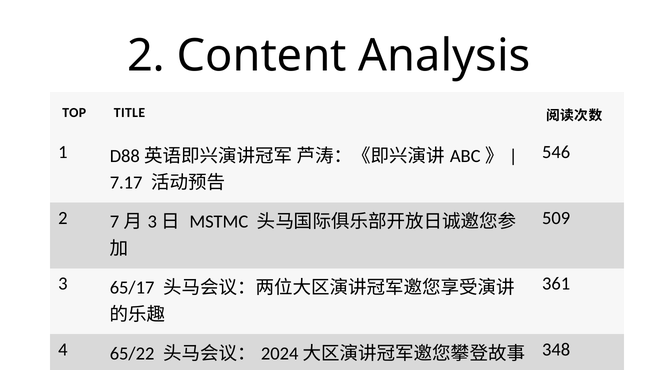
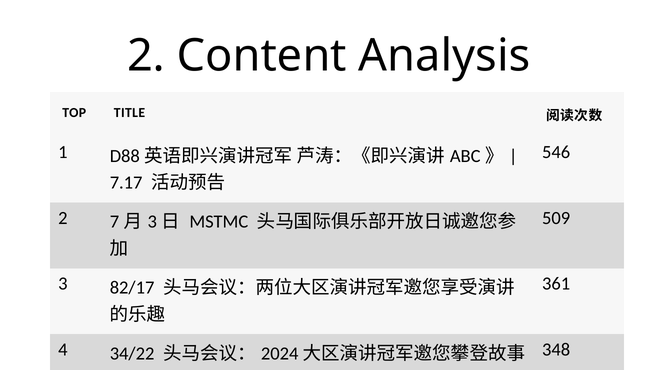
65/17: 65/17 -> 82/17
65/22: 65/22 -> 34/22
